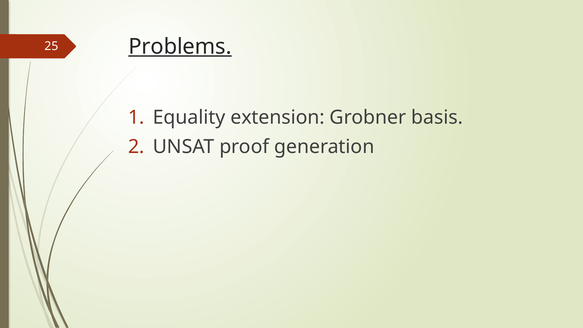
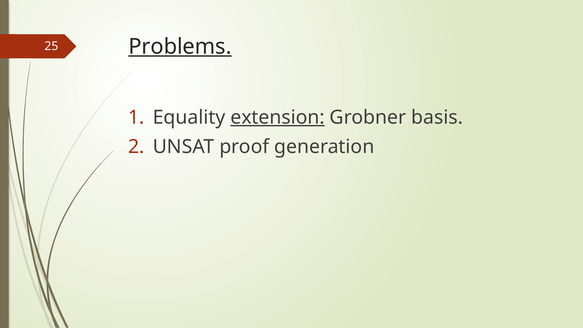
extension underline: none -> present
